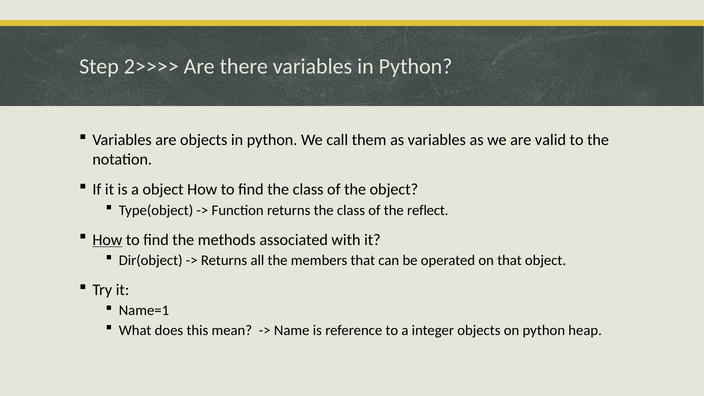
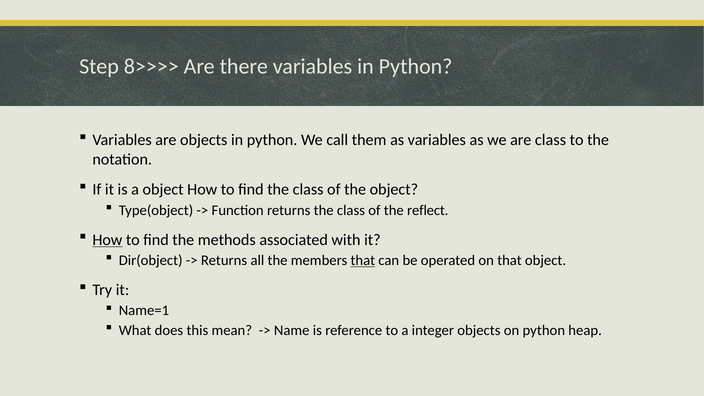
2>>>>: 2>>>> -> 8>>>>
are valid: valid -> class
that at (363, 260) underline: none -> present
